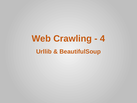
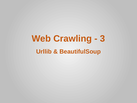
4: 4 -> 3
